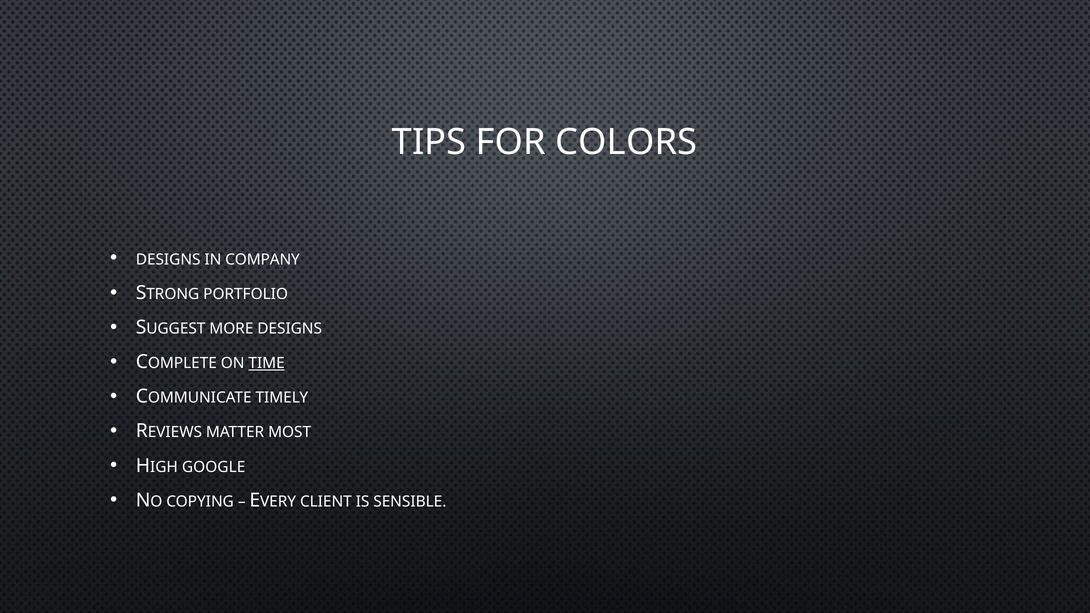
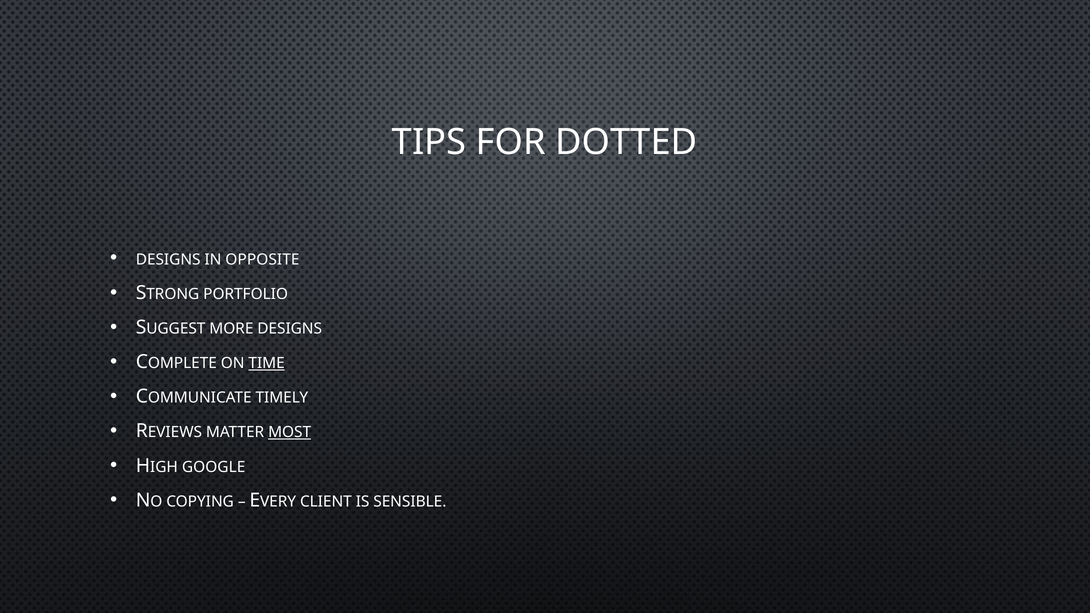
COLORS: COLORS -> DOTTED
COMPANY: COMPANY -> OPPOSITE
MOST underline: none -> present
